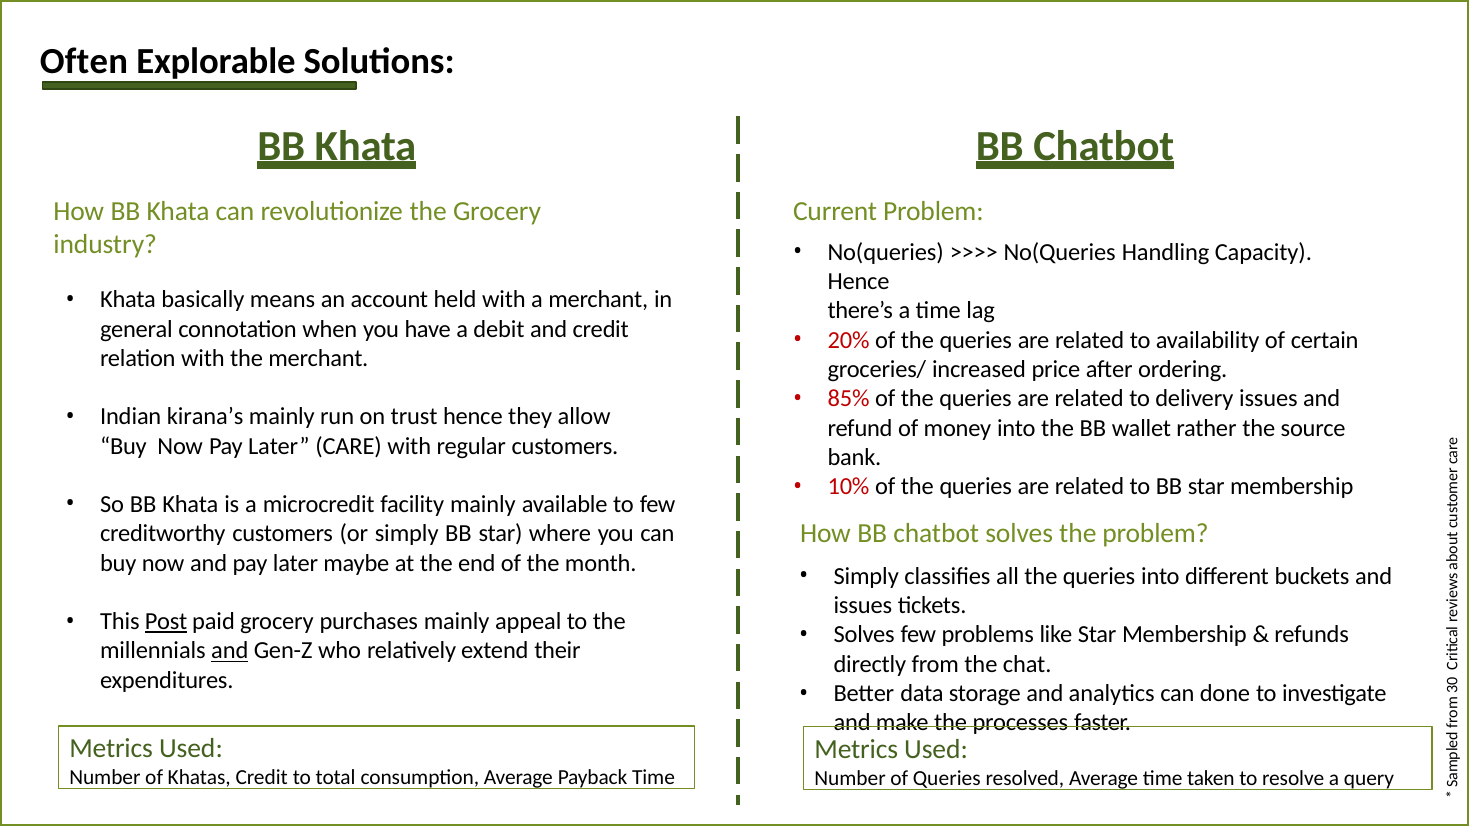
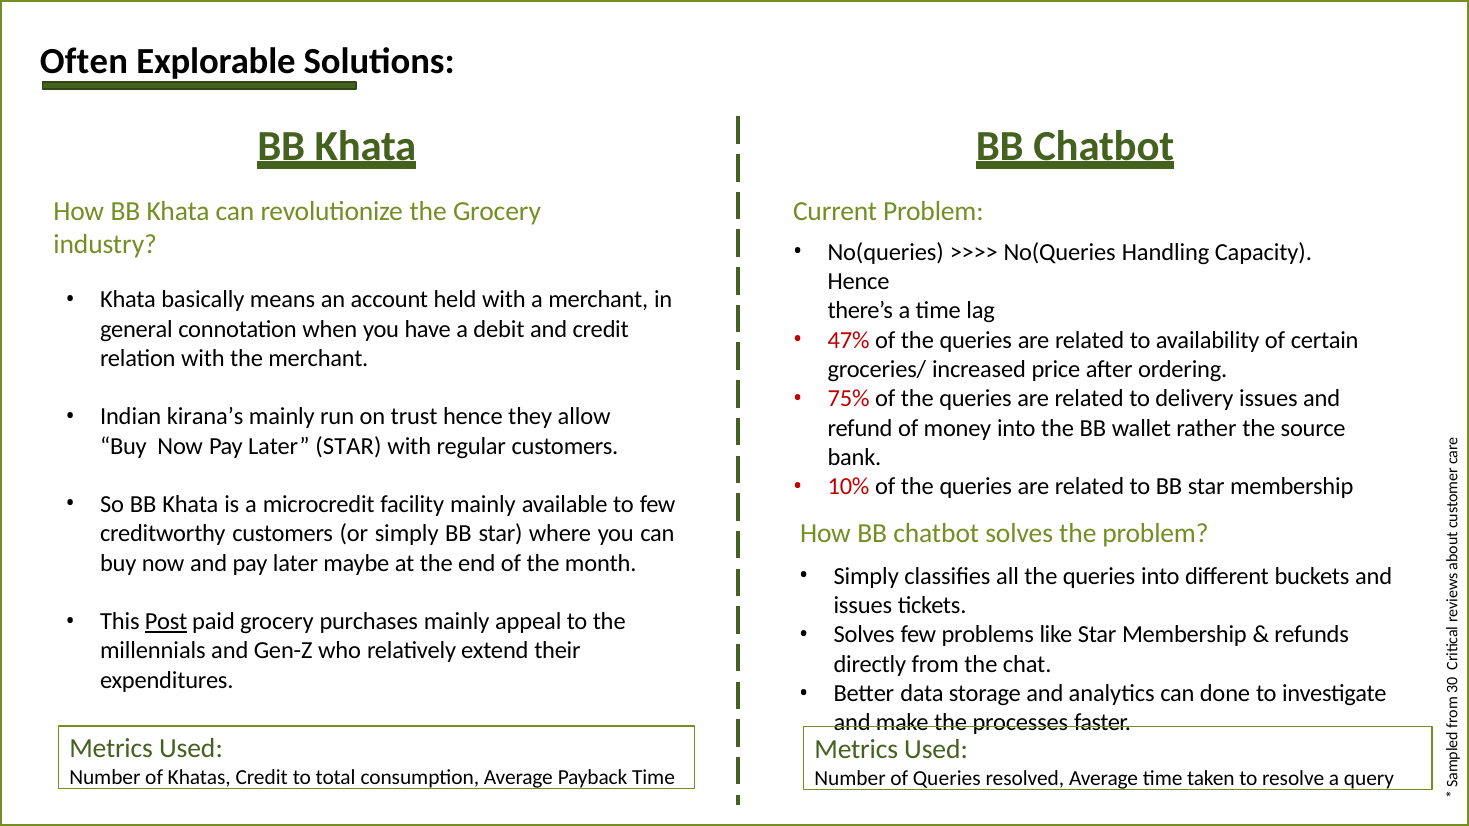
20%: 20% -> 47%
85%: 85% -> 75%
Later CARE: CARE -> STAR
and at (230, 651) underline: present -> none
